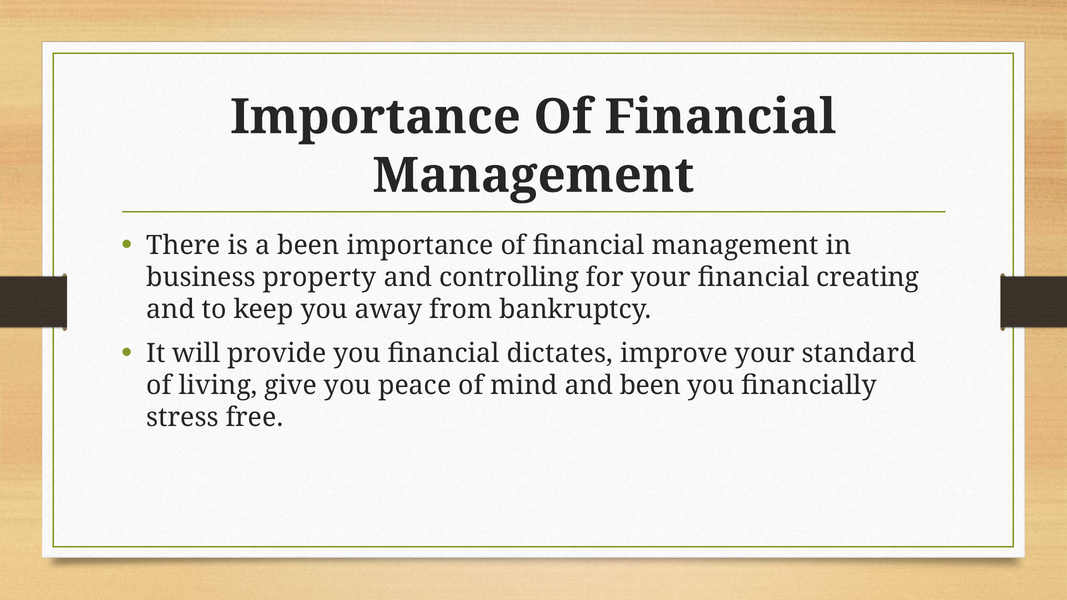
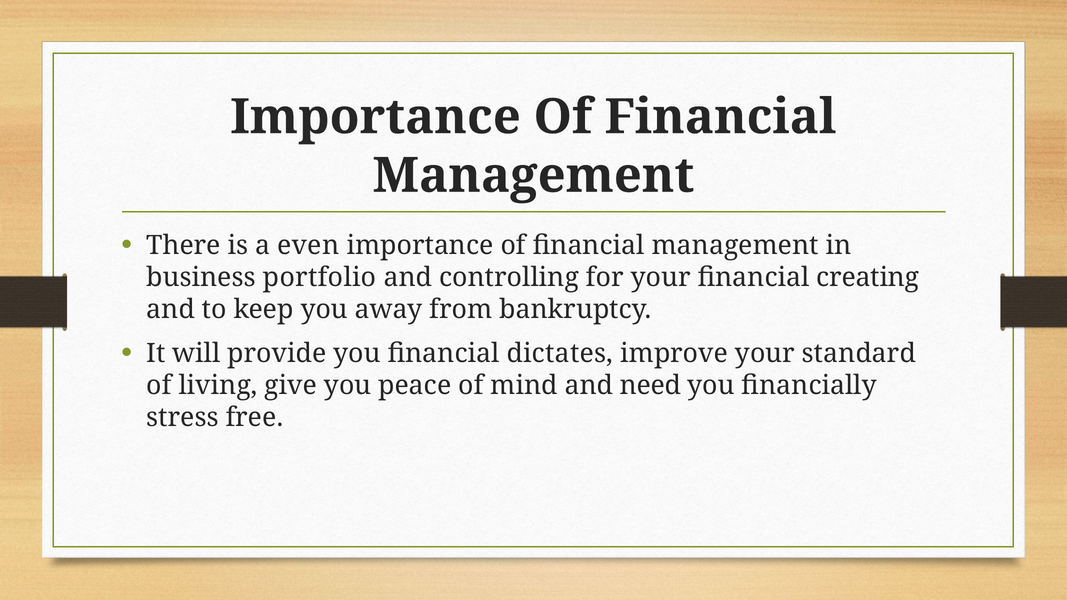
a been: been -> even
property: property -> portfolio
and been: been -> need
